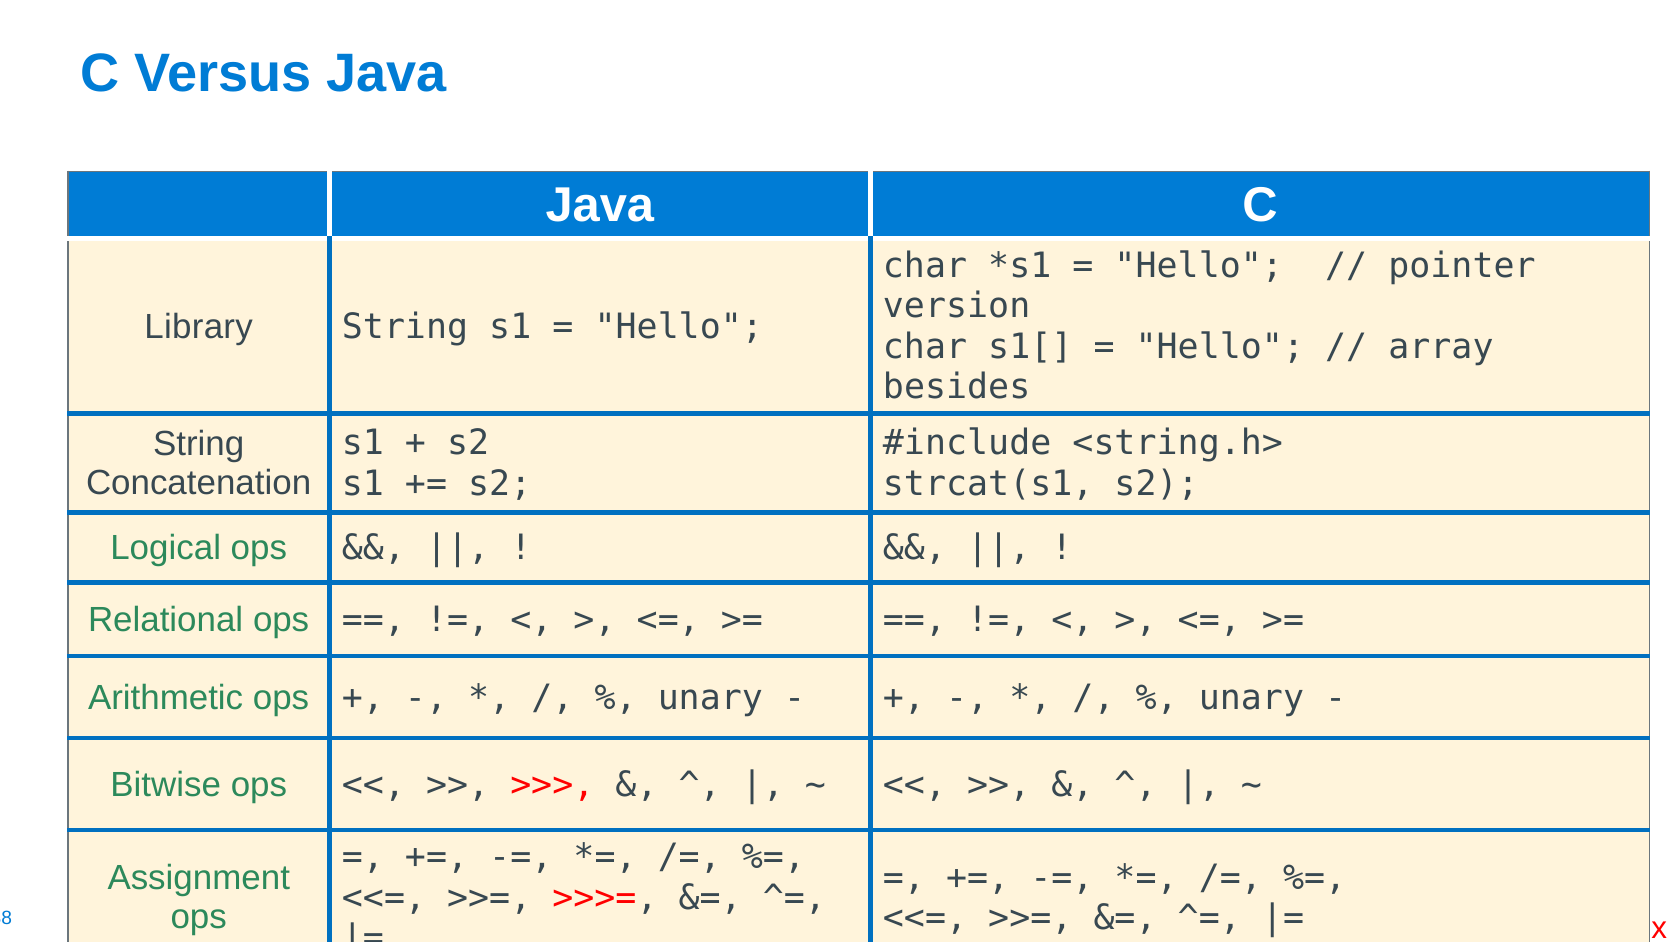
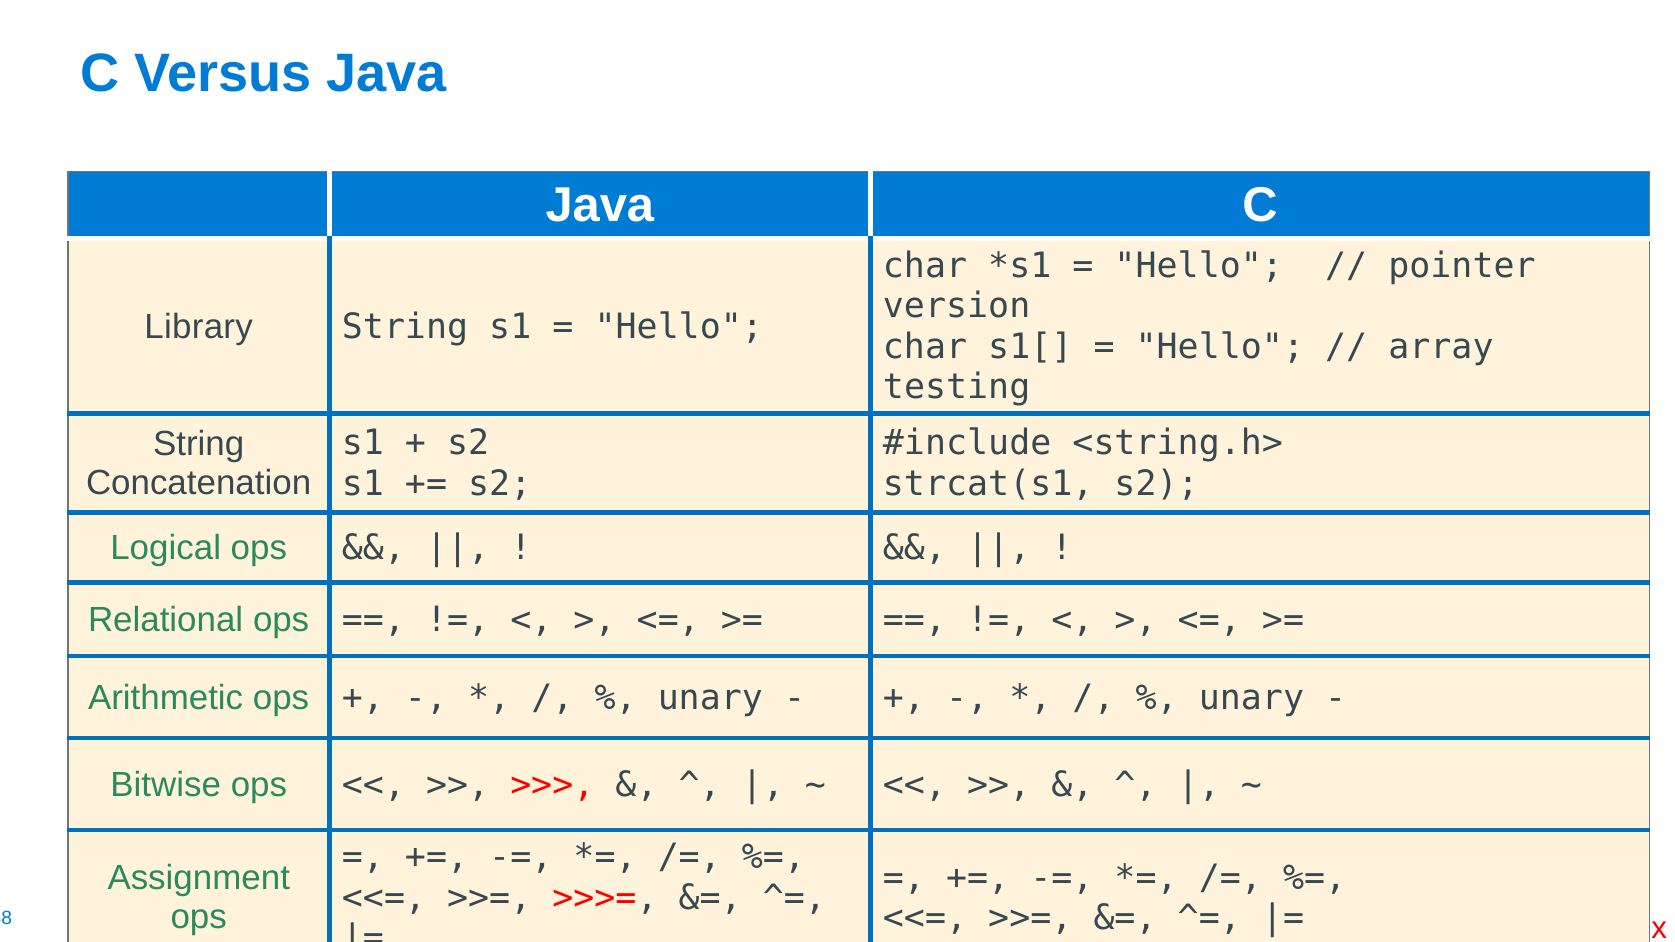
besides: besides -> testing
